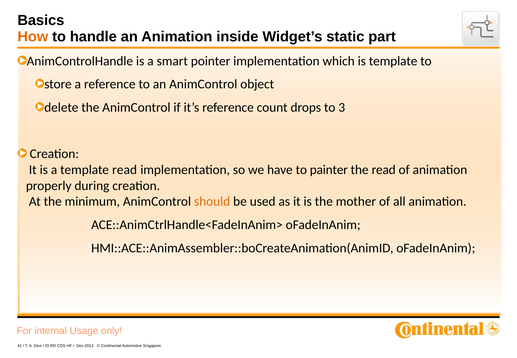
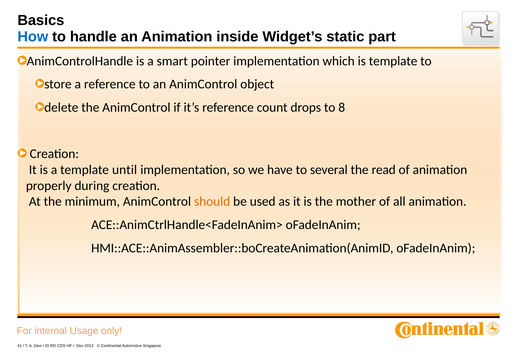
How colour: orange -> blue
3: 3 -> 8
template read: read -> until
painter: painter -> several
